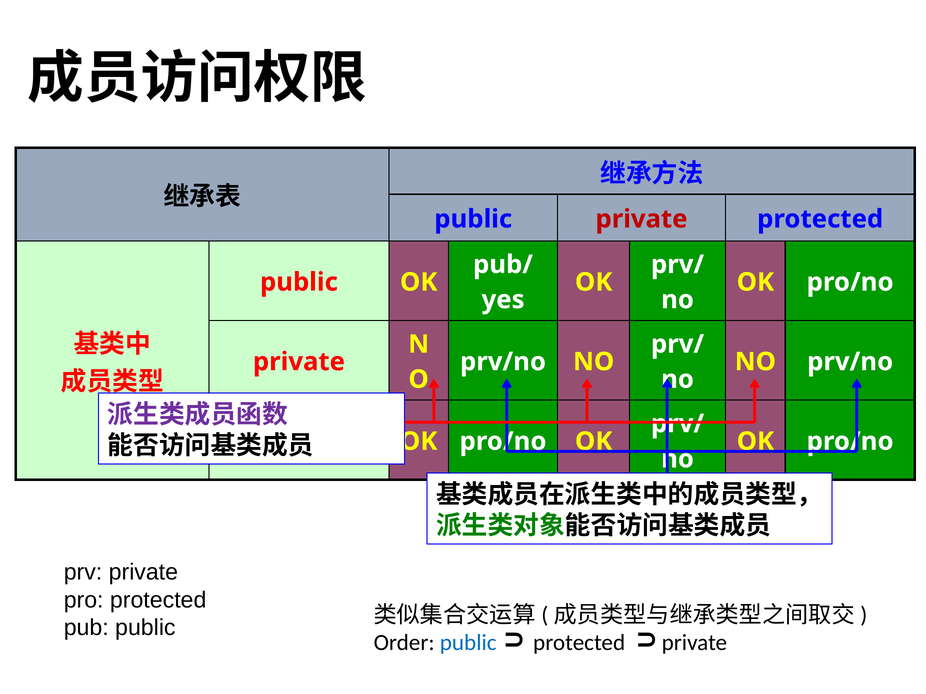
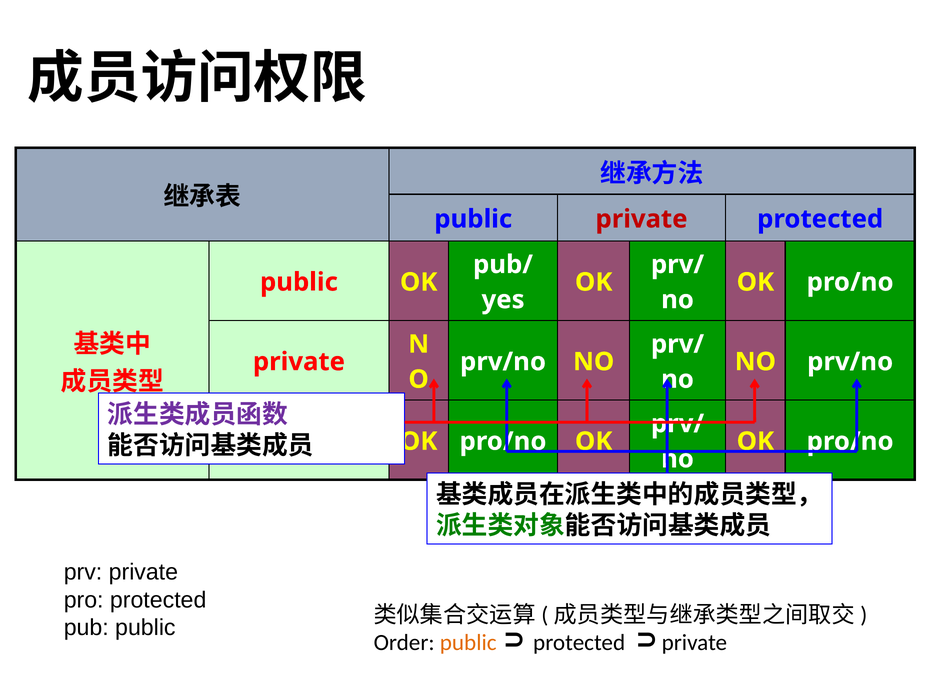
public at (468, 643) colour: blue -> orange
